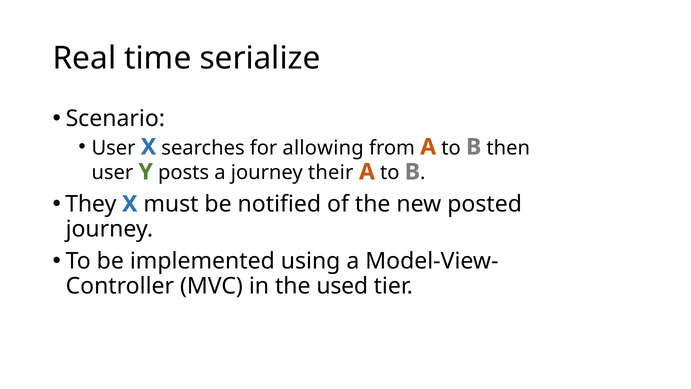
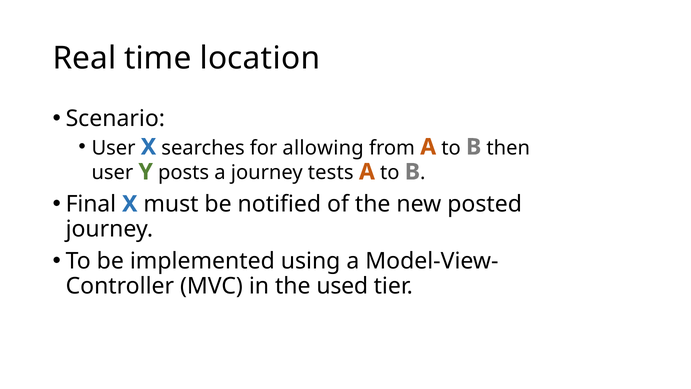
serialize: serialize -> location
their: their -> tests
They: They -> Final
